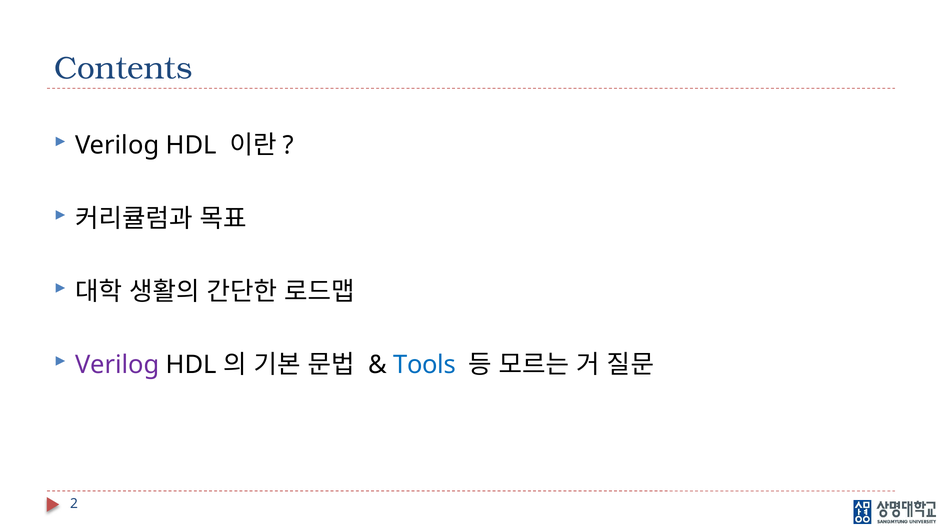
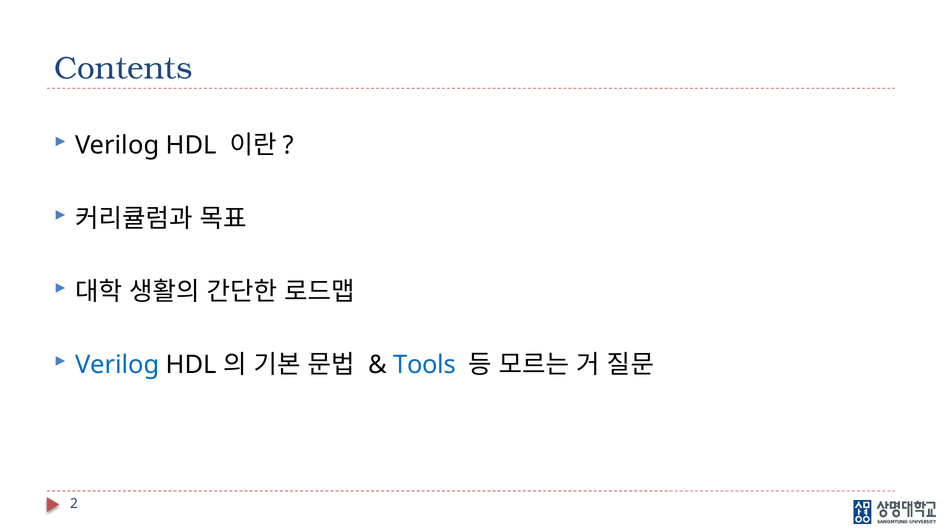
Verilog at (117, 365) colour: purple -> blue
